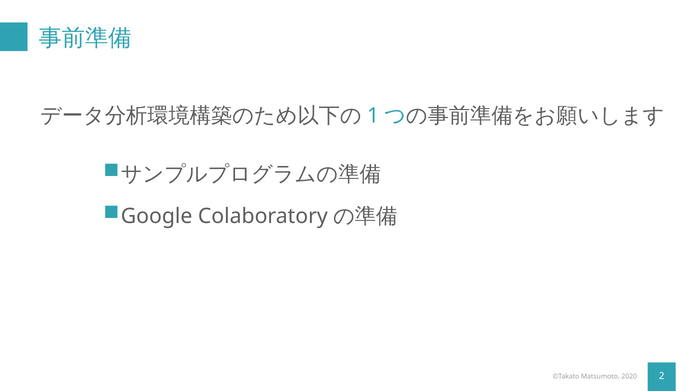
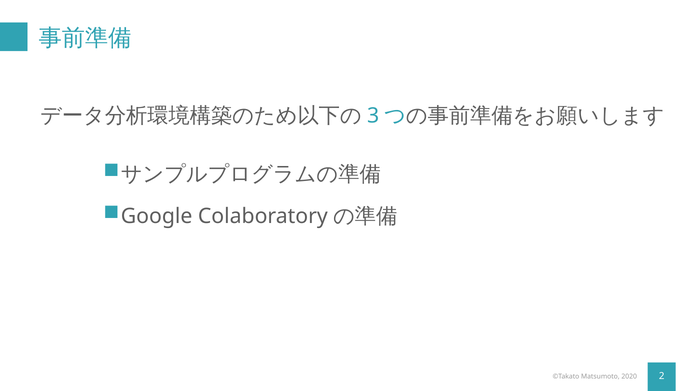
1: 1 -> 3
